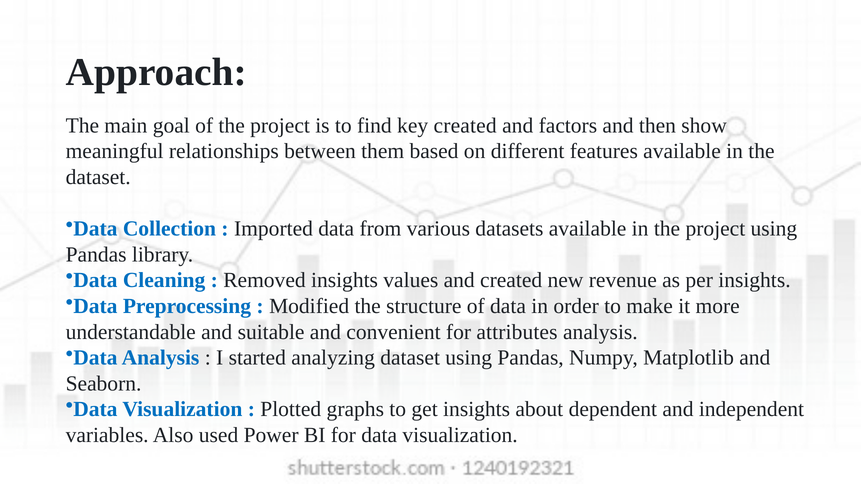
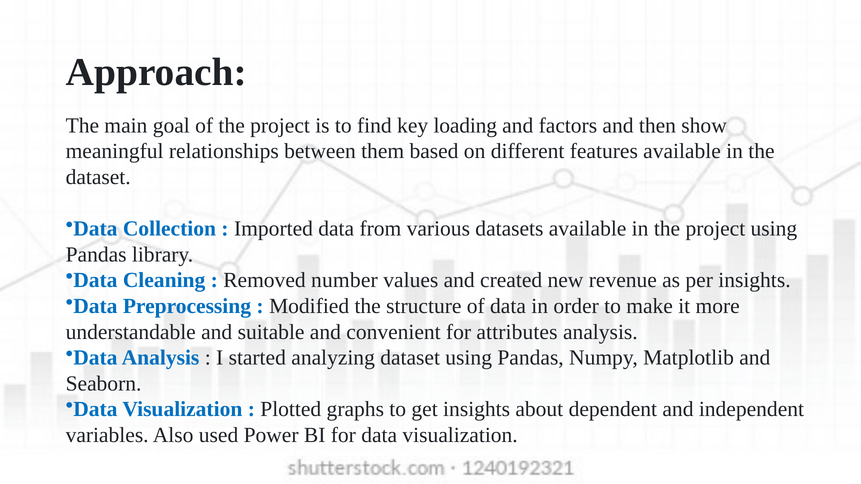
key created: created -> loading
Removed insights: insights -> number
